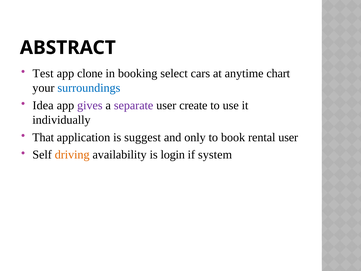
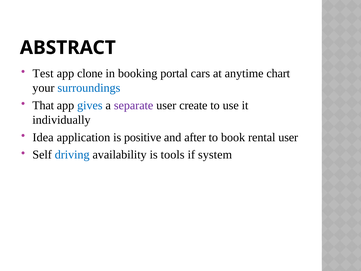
select: select -> portal
Idea: Idea -> That
gives colour: purple -> blue
That: That -> Idea
suggest: suggest -> positive
only: only -> after
driving colour: orange -> blue
login: login -> tools
